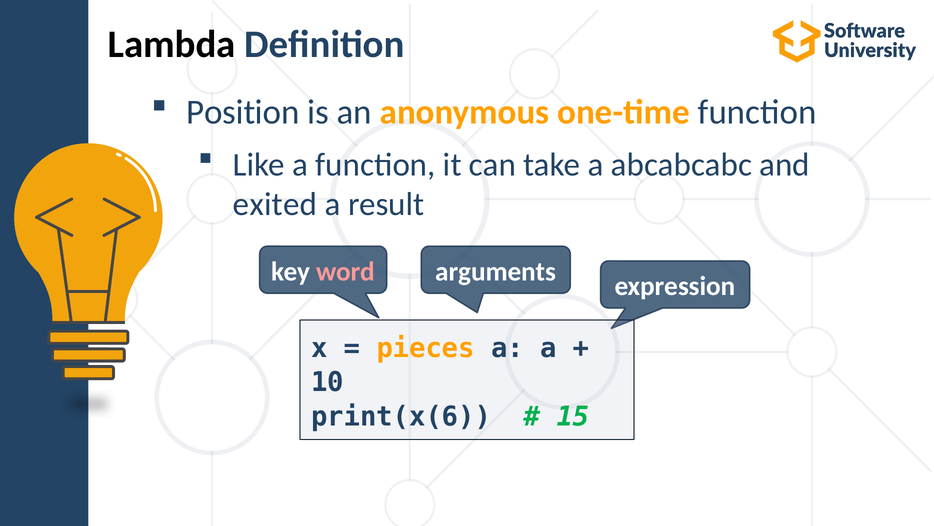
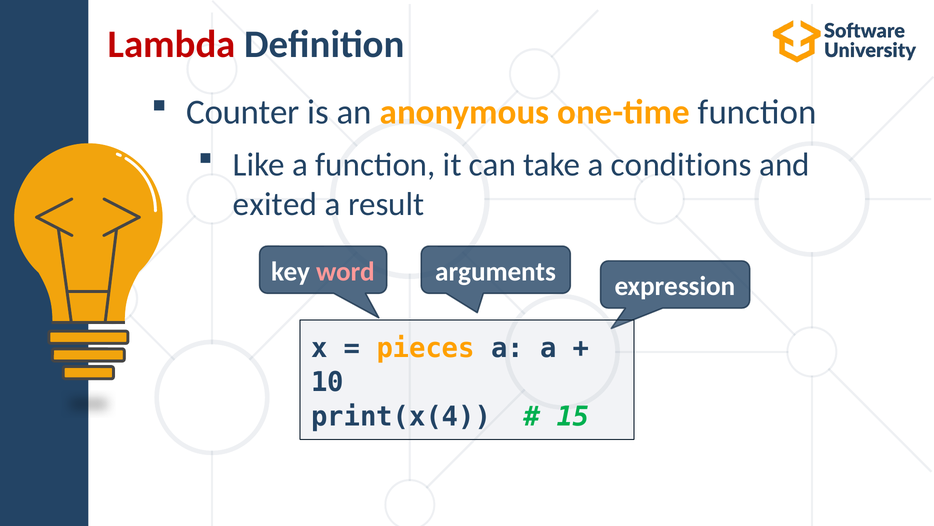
Lambda colour: black -> red
Position: Position -> Counter
abcabcabc: abcabcabc -> conditions
print(x(6: print(x(6 -> print(x(4
